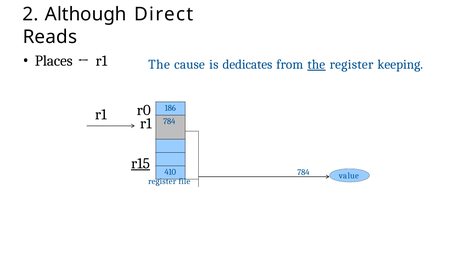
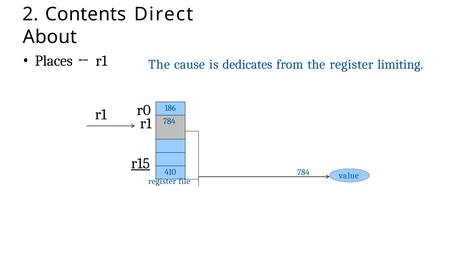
Although: Although -> Contents
Reads: Reads -> About
the at (316, 64) underline: present -> none
keeping: keeping -> limiting
